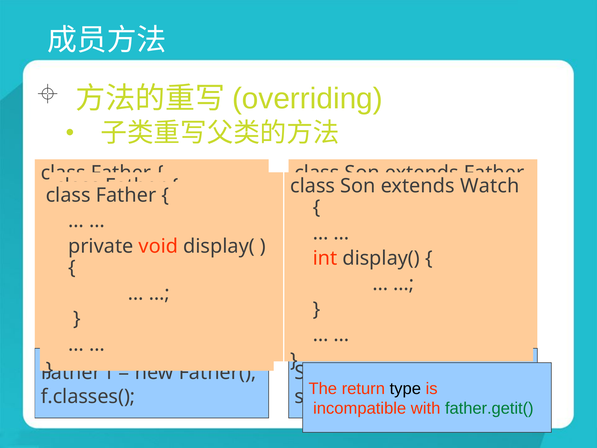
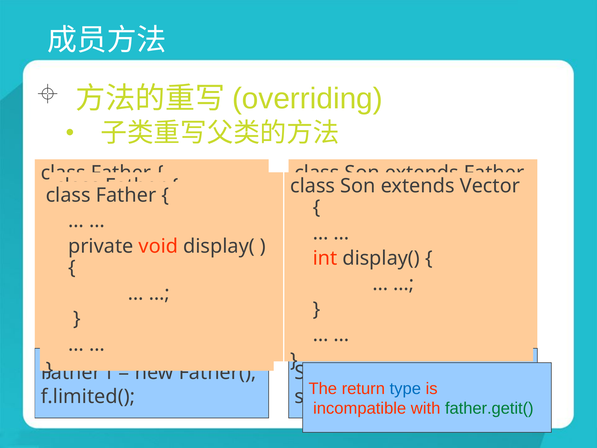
Watch: Watch -> Vector
type colour: black -> blue
f.classes(: f.classes( -> f.limited(
